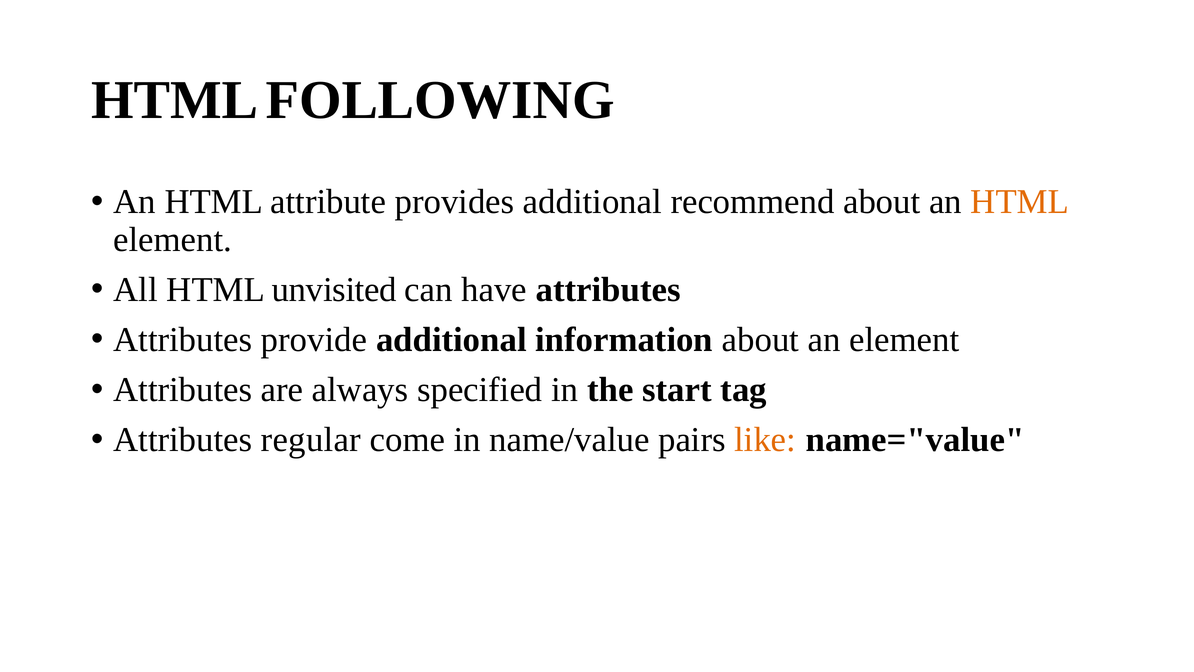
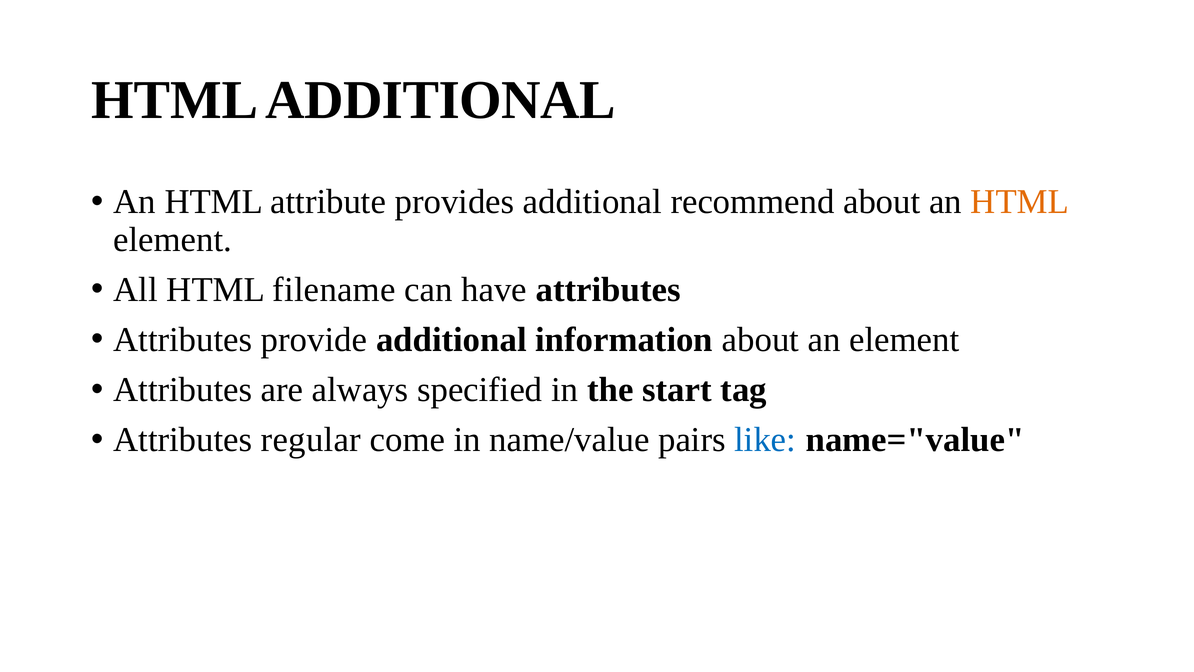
HTML FOLLOWING: FOLLOWING -> ADDITIONAL
unvisited: unvisited -> filename
like colour: orange -> blue
